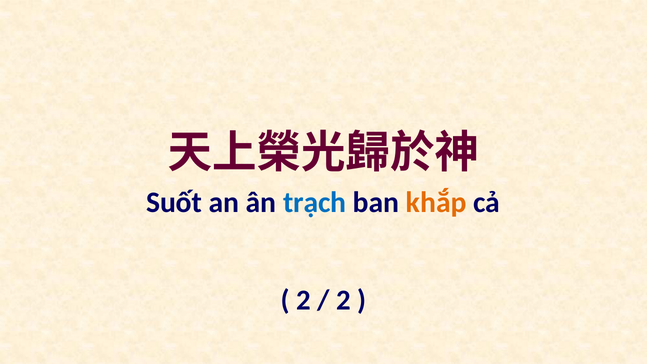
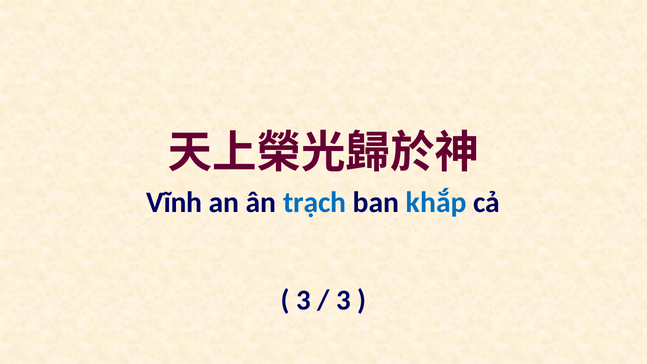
Suốt: Suốt -> Vĩnh
khắp colour: orange -> blue
2 at (303, 300): 2 -> 3
2 at (343, 300): 2 -> 3
